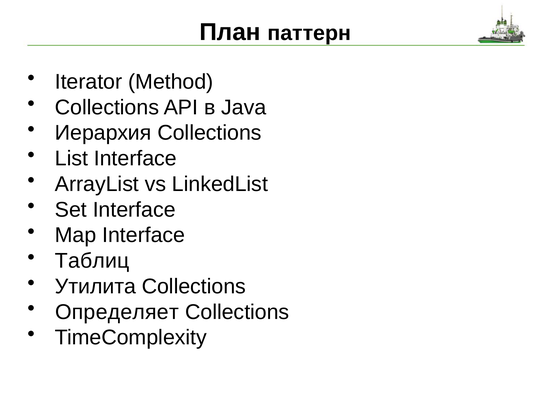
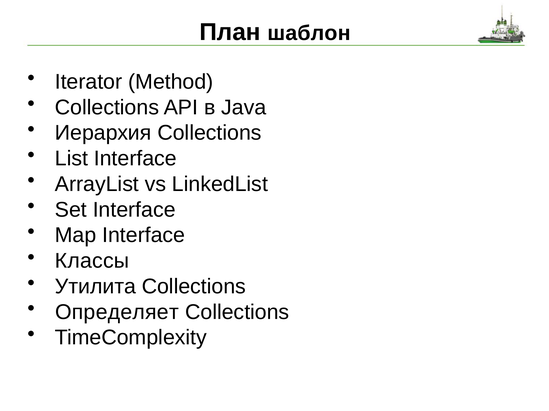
паттерн: паттерн -> шаблон
Таблиц: Таблиц -> Классы
